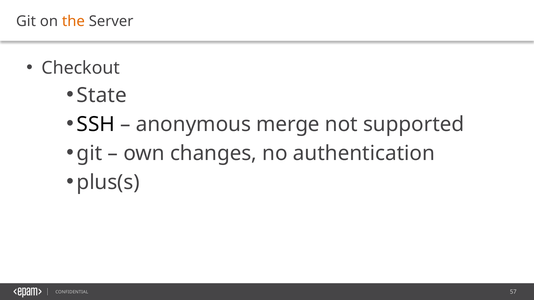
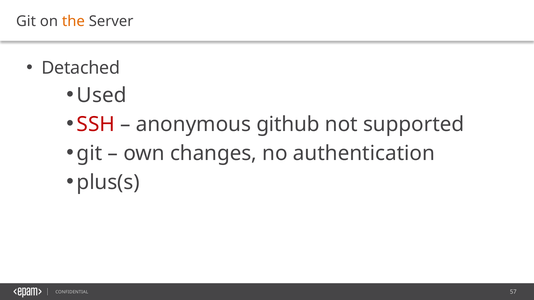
Checkout: Checkout -> Detached
State: State -> Used
SSH colour: black -> red
merge: merge -> github
